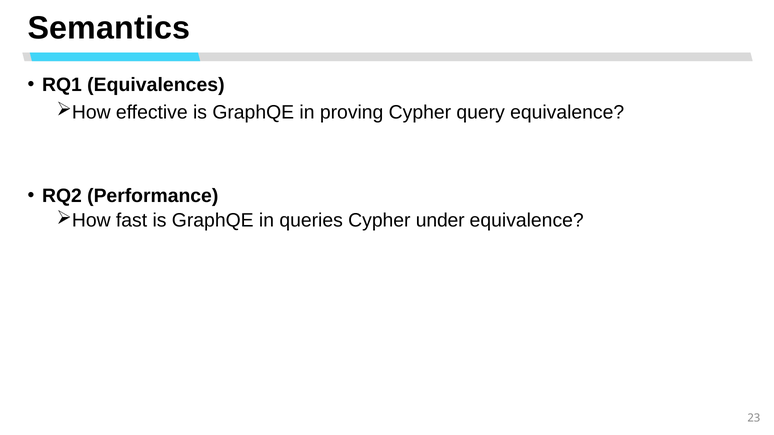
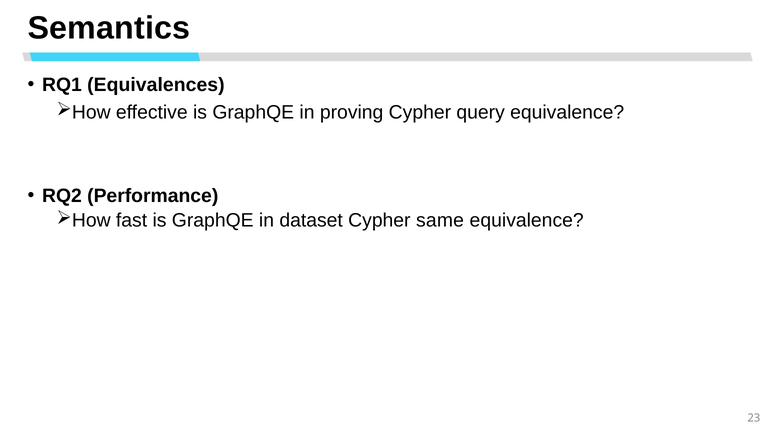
queries: queries -> dataset
under: under -> same
